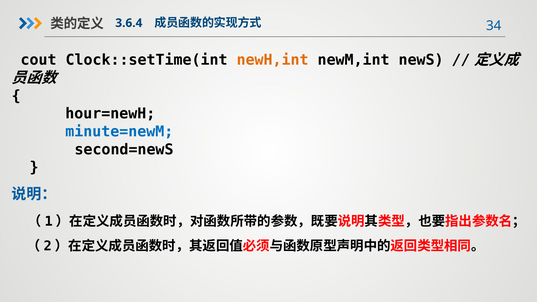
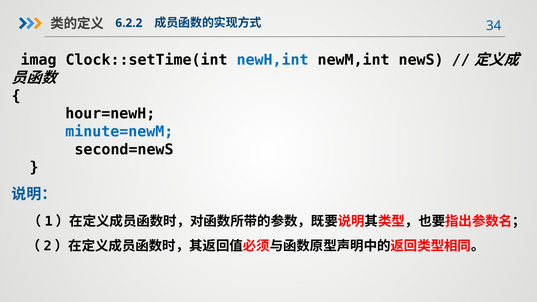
3.6.4: 3.6.4 -> 6.2.2
cout: cout -> imag
newH,int colour: orange -> blue
